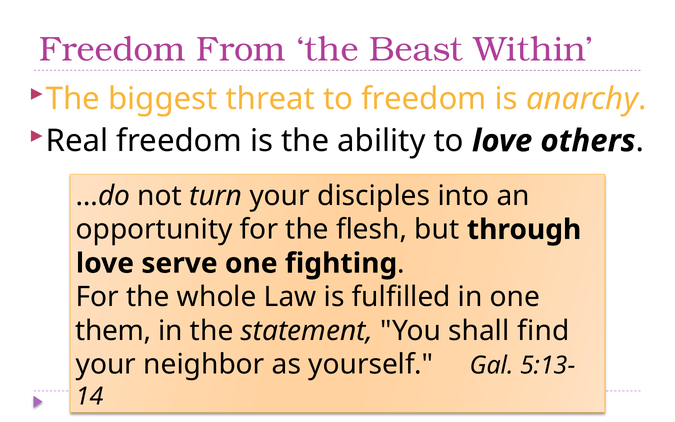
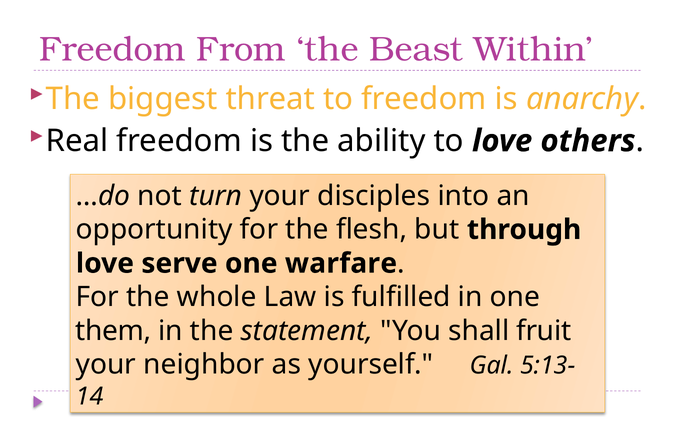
fighting: fighting -> warfare
find: find -> fruit
